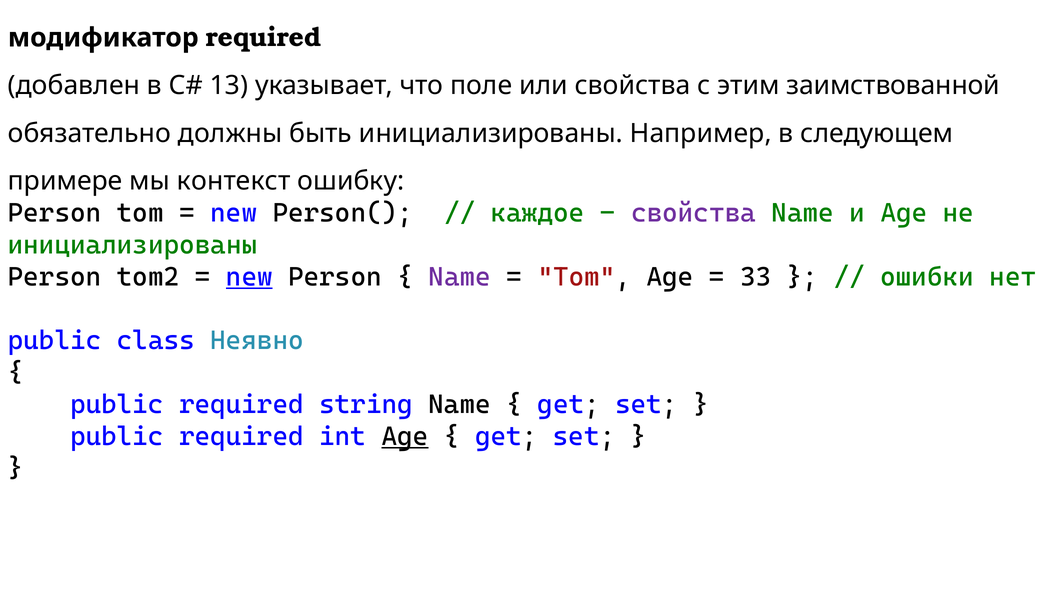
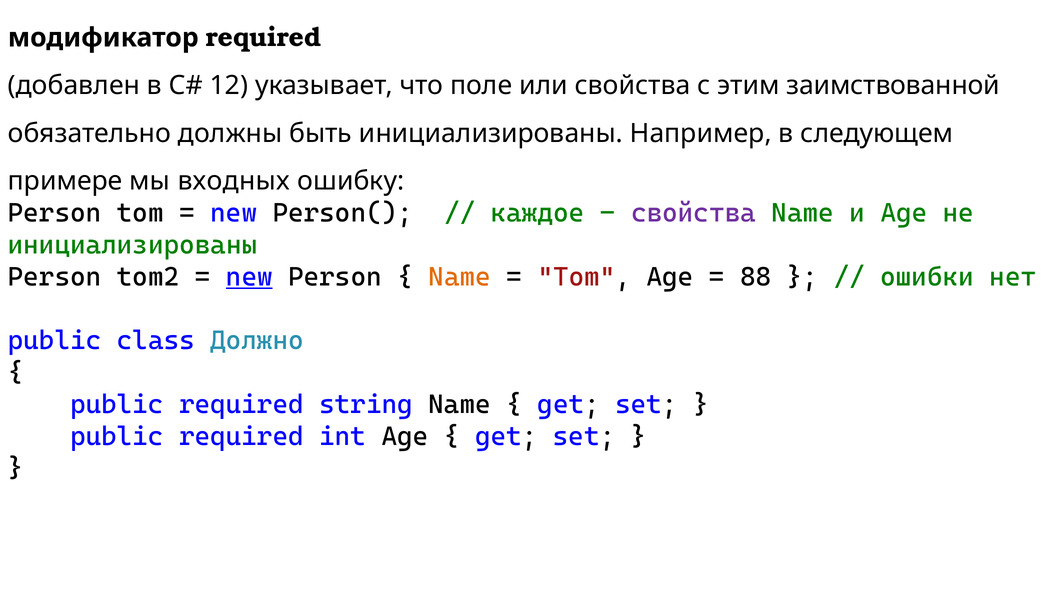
13: 13 -> 12
контекст: контекст -> входных
Name at (460, 277) colour: purple -> orange
33: 33 -> 88
Неявно: Неявно -> Должно
Age at (405, 437) underline: present -> none
